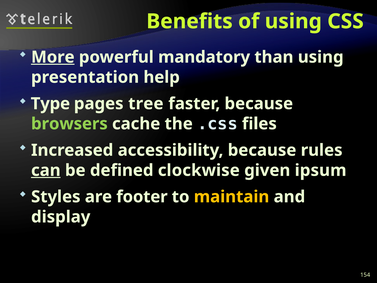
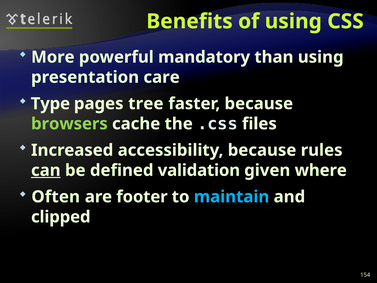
More underline: present -> none
help: help -> care
clockwise: clockwise -> validation
ipsum: ipsum -> where
Styles: Styles -> Often
maintain colour: yellow -> light blue
display: display -> clipped
